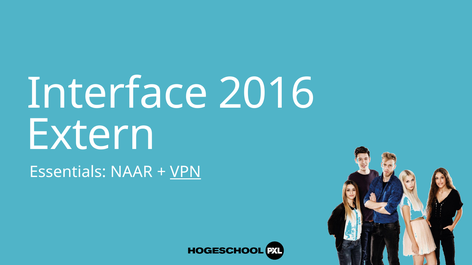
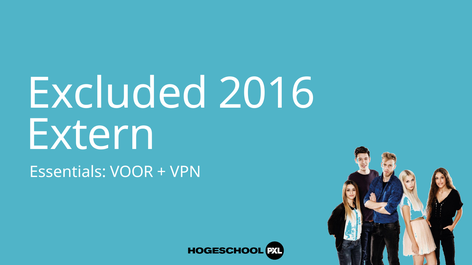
Interface: Interface -> Excluded
NAAR: NAAR -> VOOR
VPN underline: present -> none
